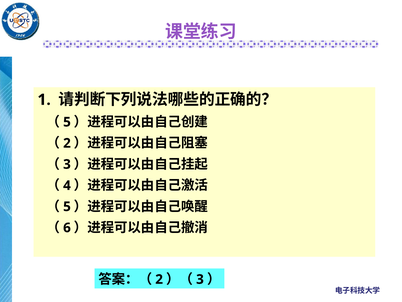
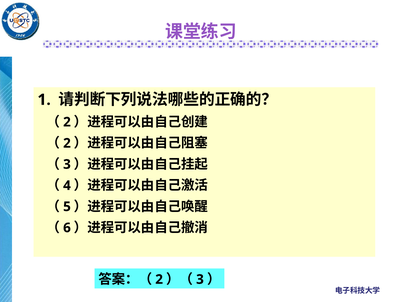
5 at (67, 122): 5 -> 2
